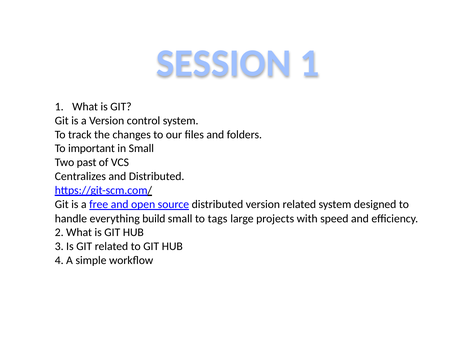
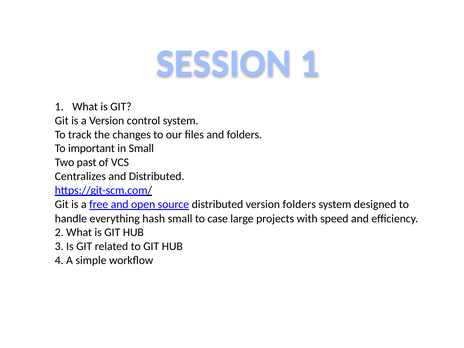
version related: related -> folders
build: build -> hash
tags: tags -> case
